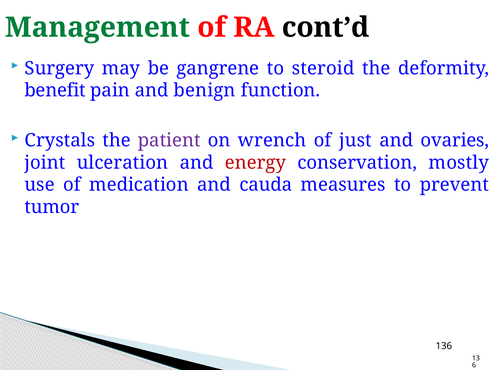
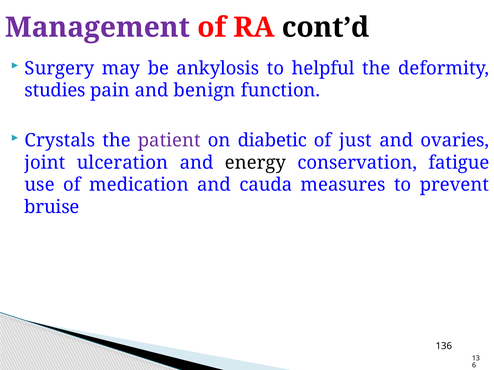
Management colour: green -> purple
gangrene: gangrene -> ankylosis
steroid: steroid -> helpful
benefit: benefit -> studies
wrench: wrench -> diabetic
energy colour: red -> black
mostly: mostly -> fatigue
tumor: tumor -> bruise
